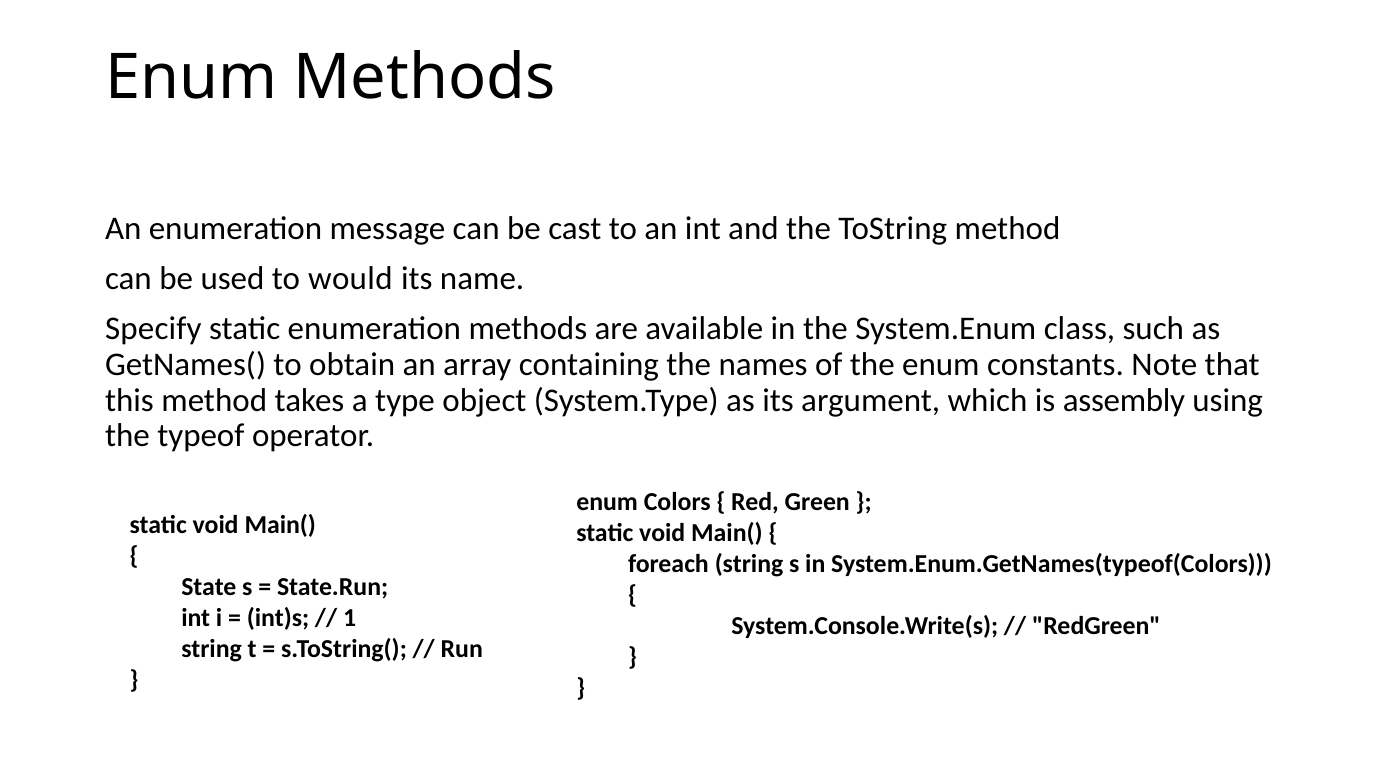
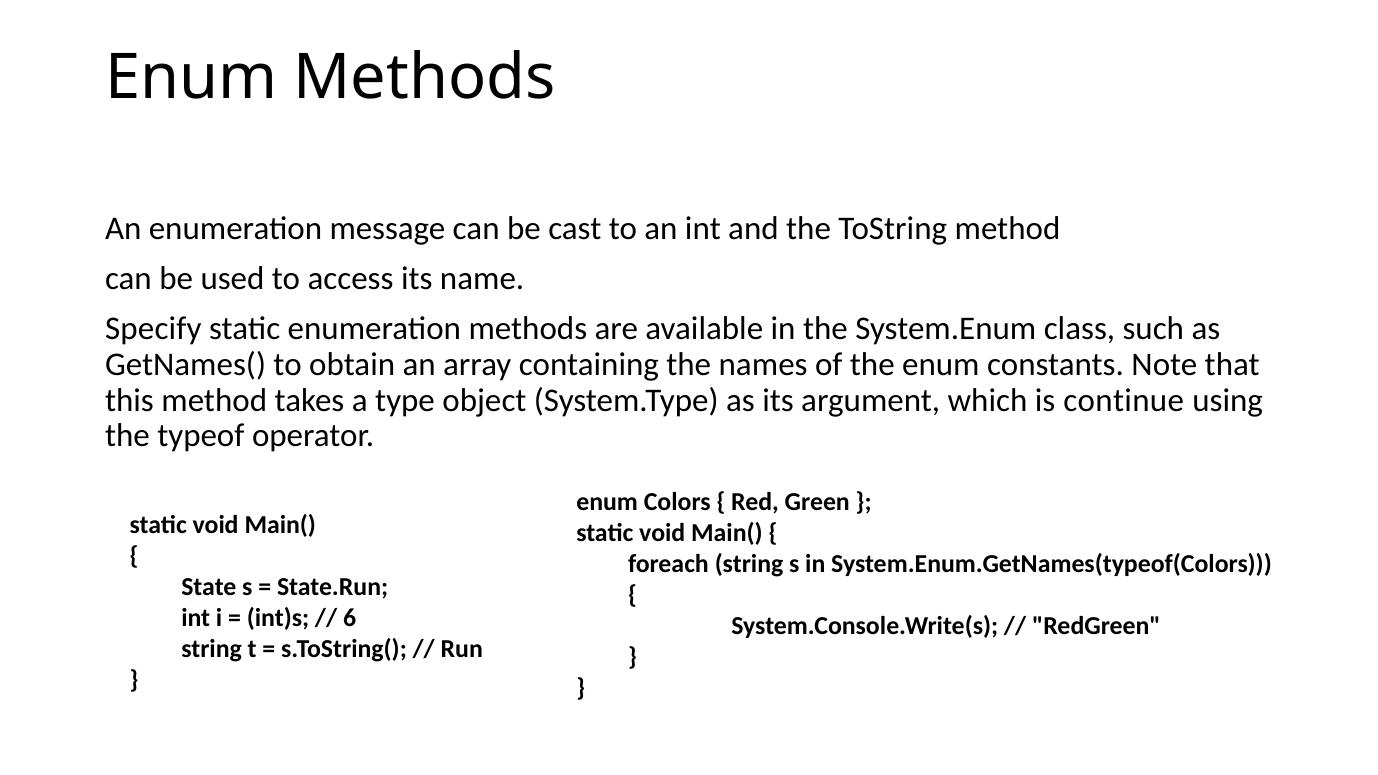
would: would -> access
assembly: assembly -> continue
1: 1 -> 6
